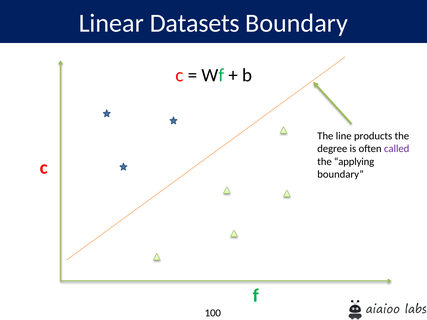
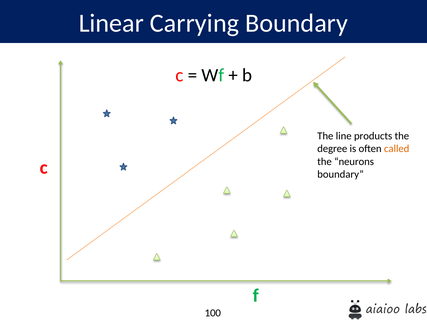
Datasets: Datasets -> Carrying
called colour: purple -> orange
applying: applying -> neurons
